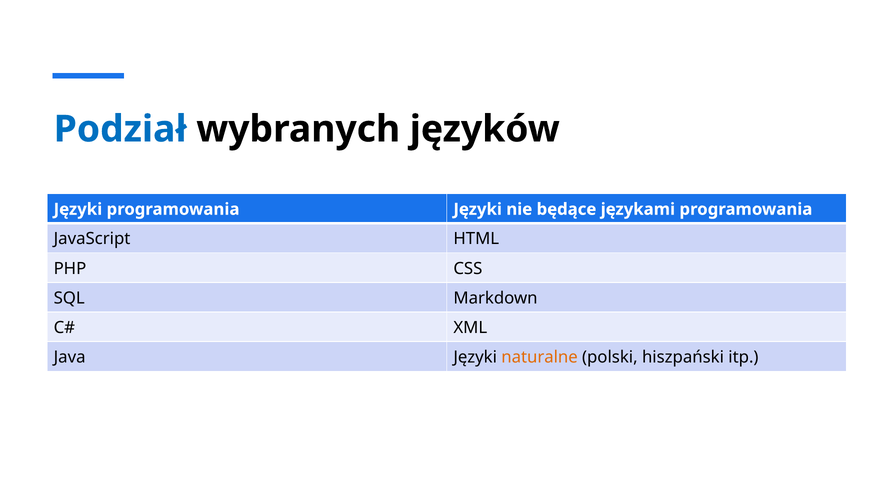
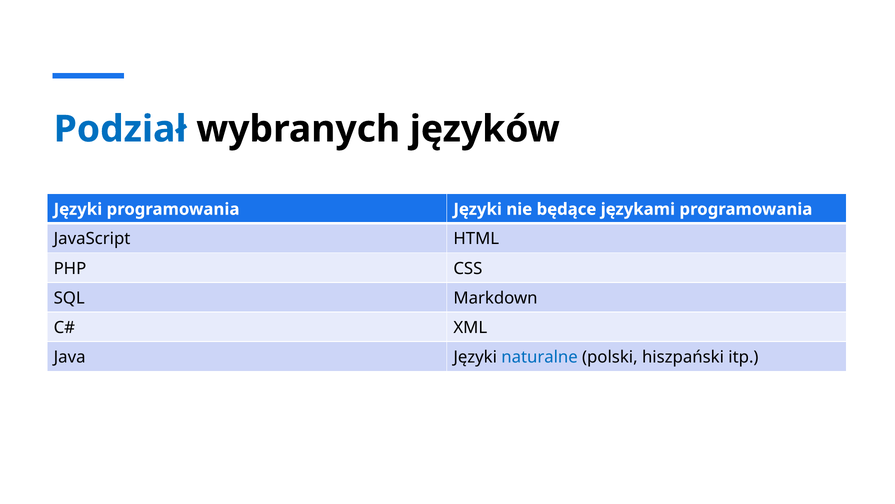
naturalne colour: orange -> blue
